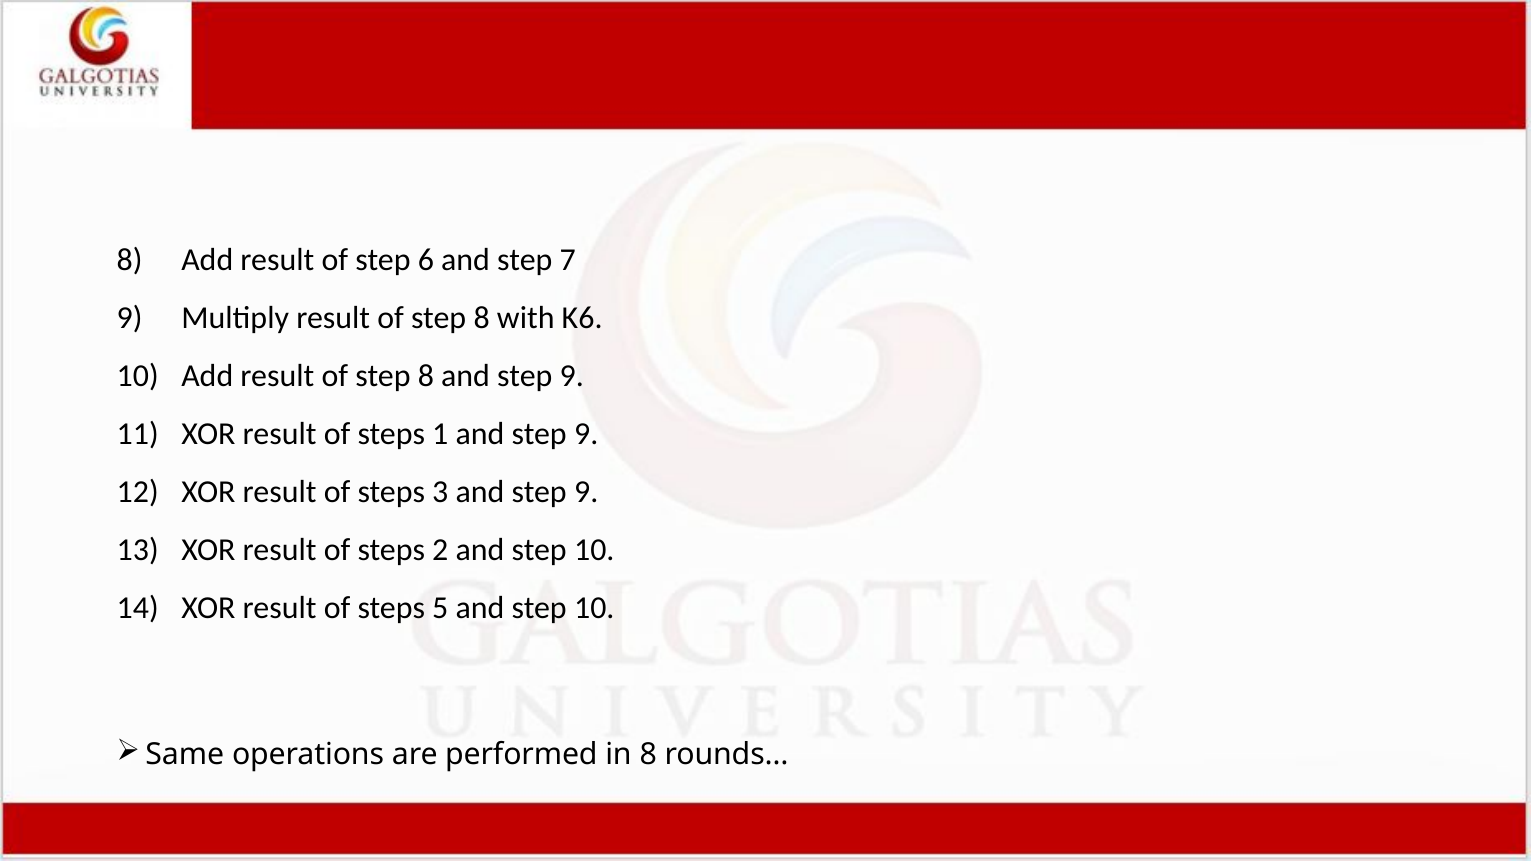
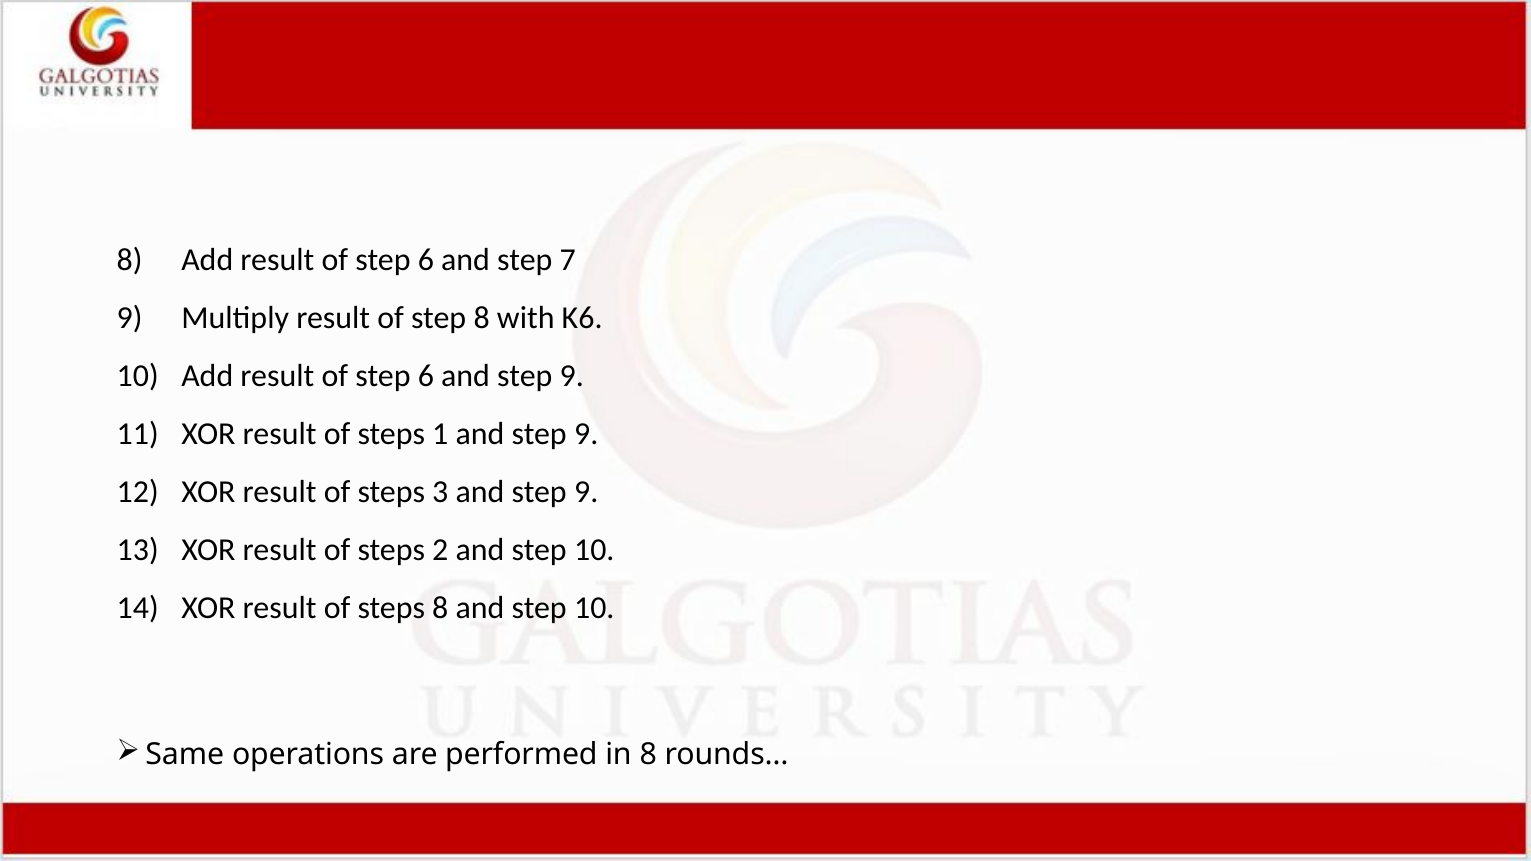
8 at (426, 376): 8 -> 6
steps 5: 5 -> 8
